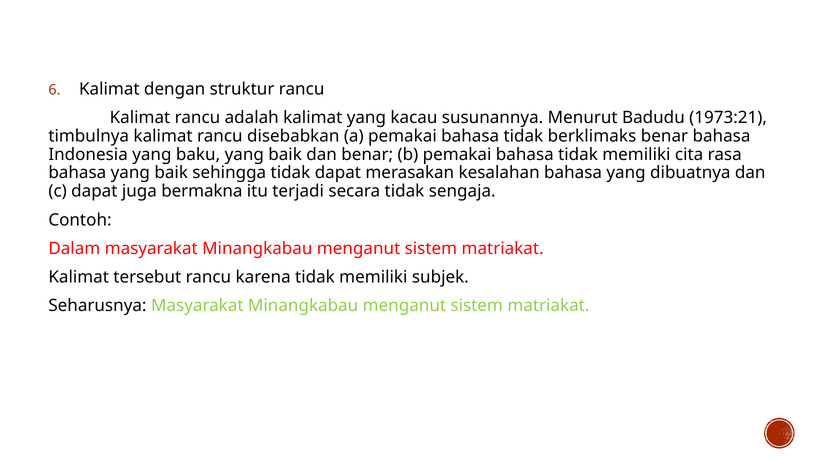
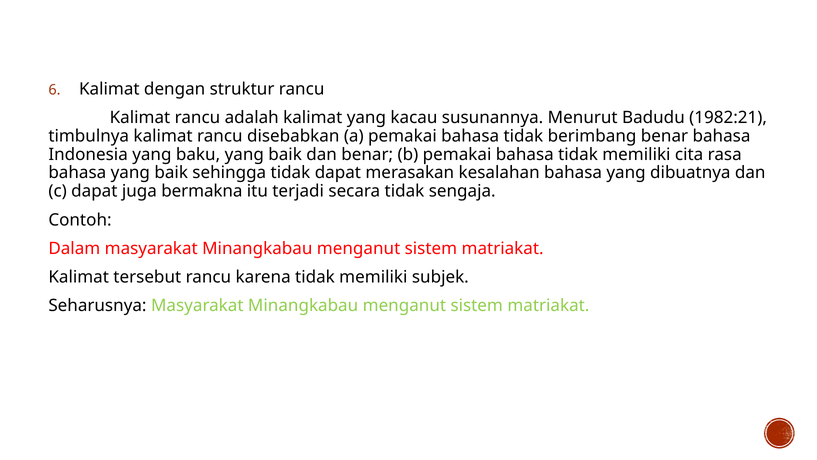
1973:21: 1973:21 -> 1982:21
berklimaks: berklimaks -> berimbang
